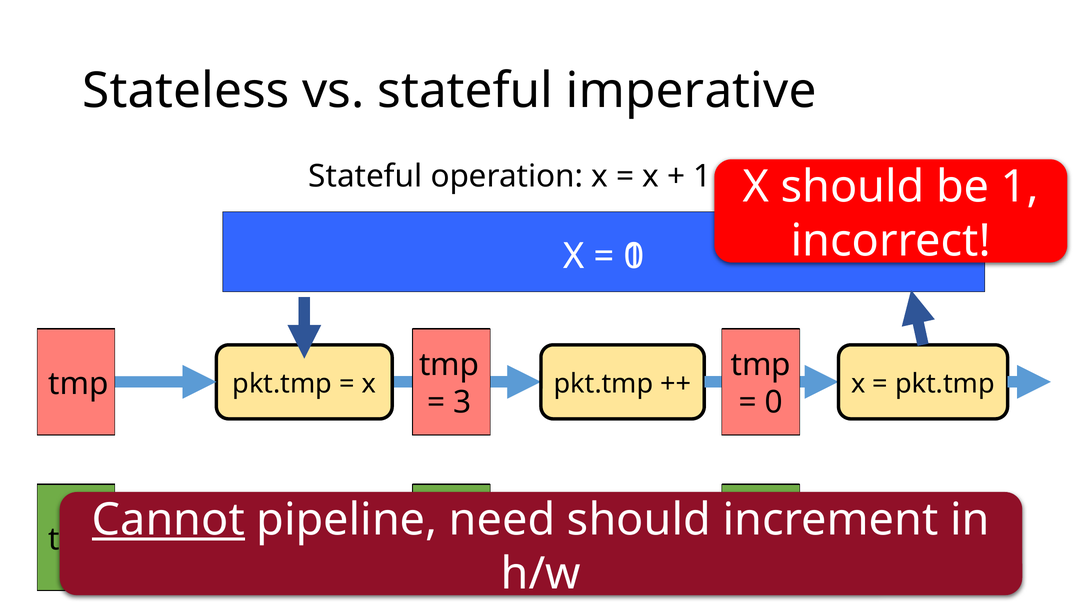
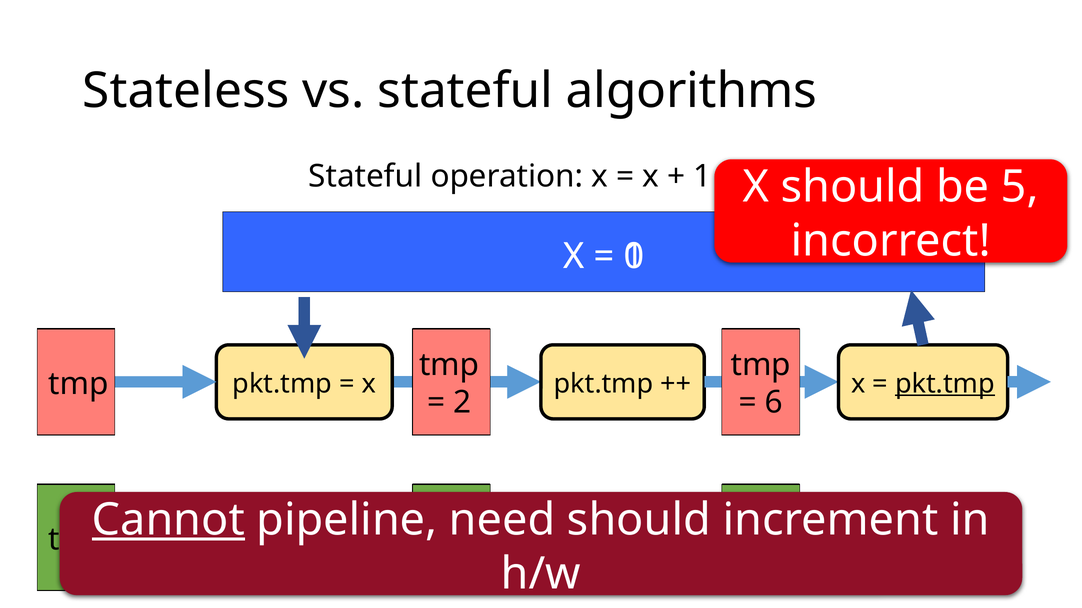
imperative: imperative -> algorithms
be 1: 1 -> 5
pkt.tmp at (945, 384) underline: none -> present
3: 3 -> 2
0 at (774, 403): 0 -> 6
